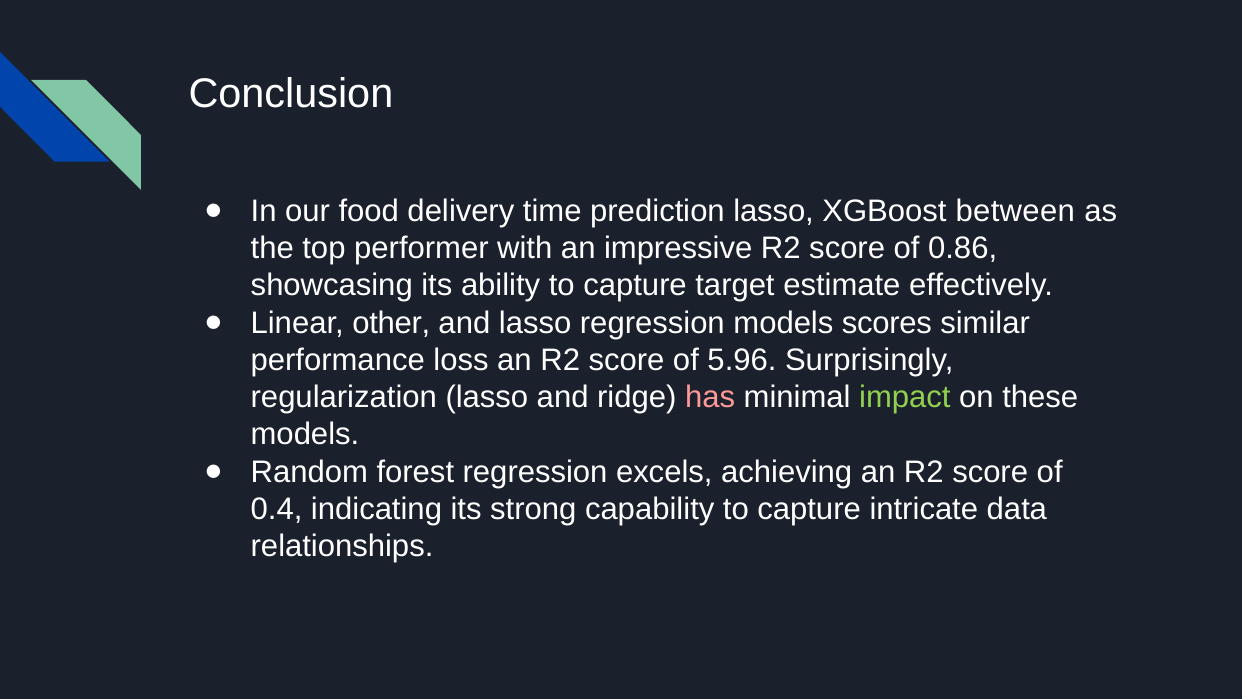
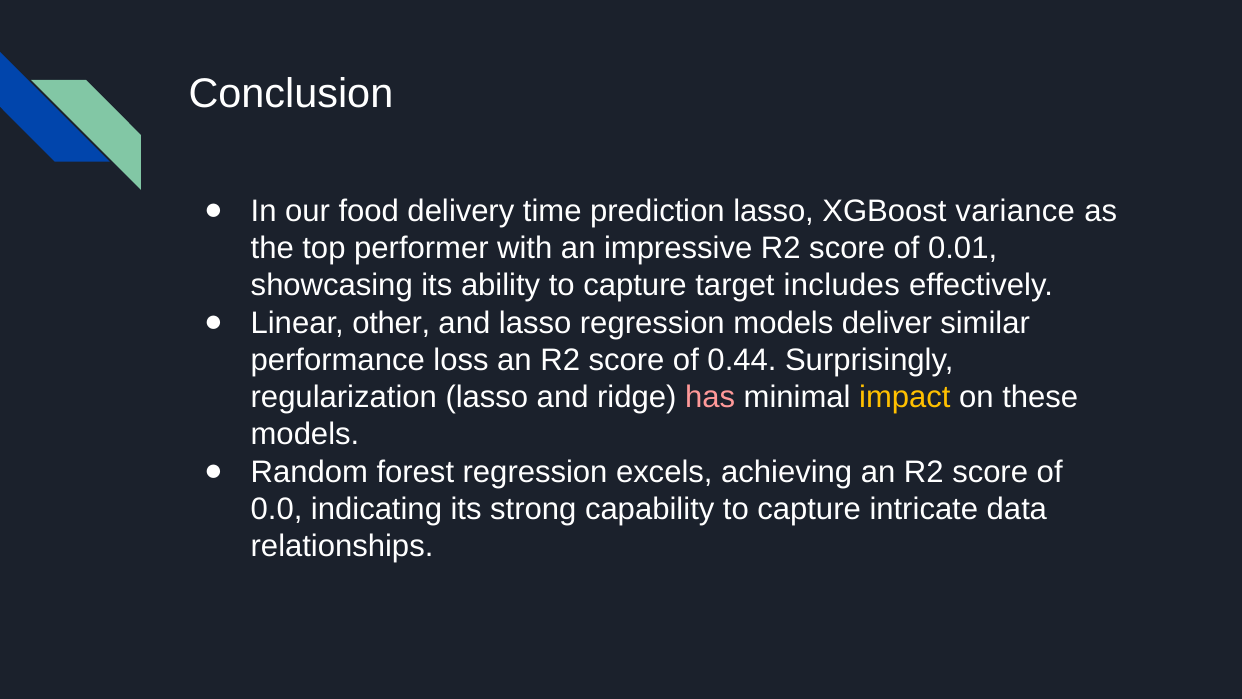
between: between -> variance
0.86: 0.86 -> 0.01
estimate: estimate -> includes
scores: scores -> deliver
5.96: 5.96 -> 0.44
impact colour: light green -> yellow
0.4: 0.4 -> 0.0
